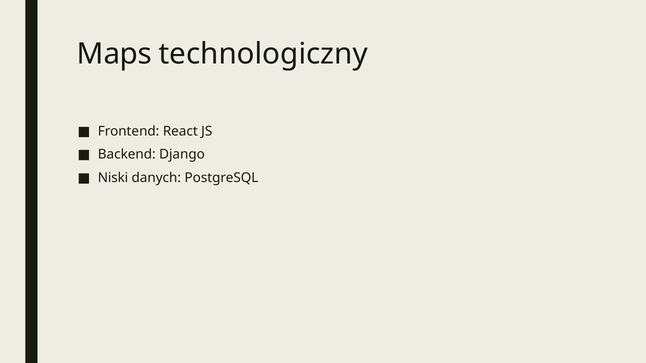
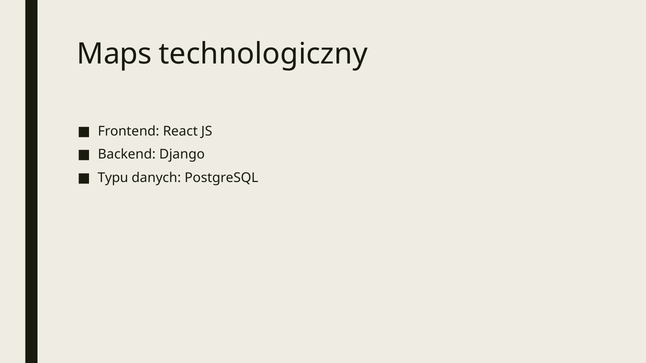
Niski: Niski -> Typu
